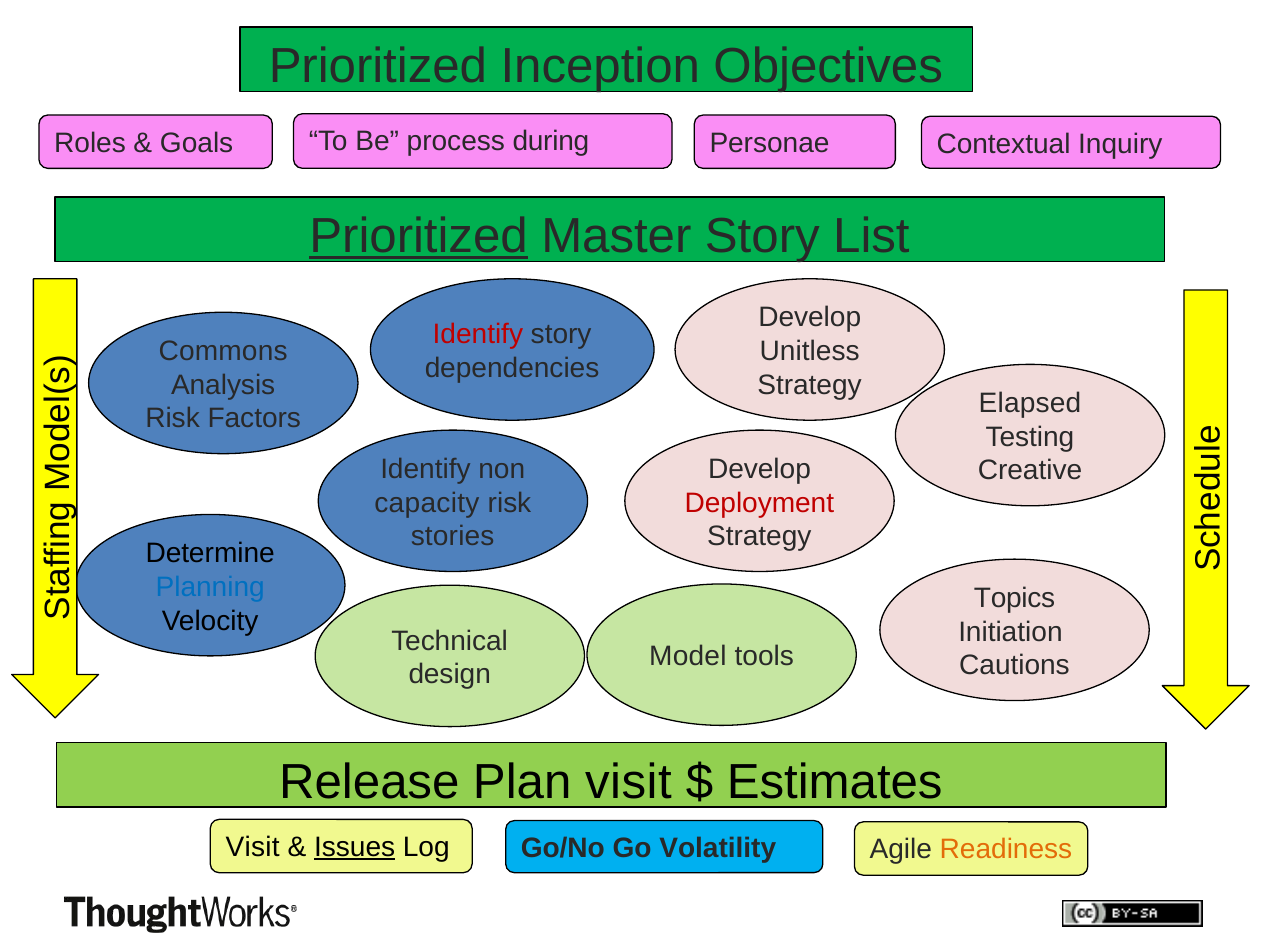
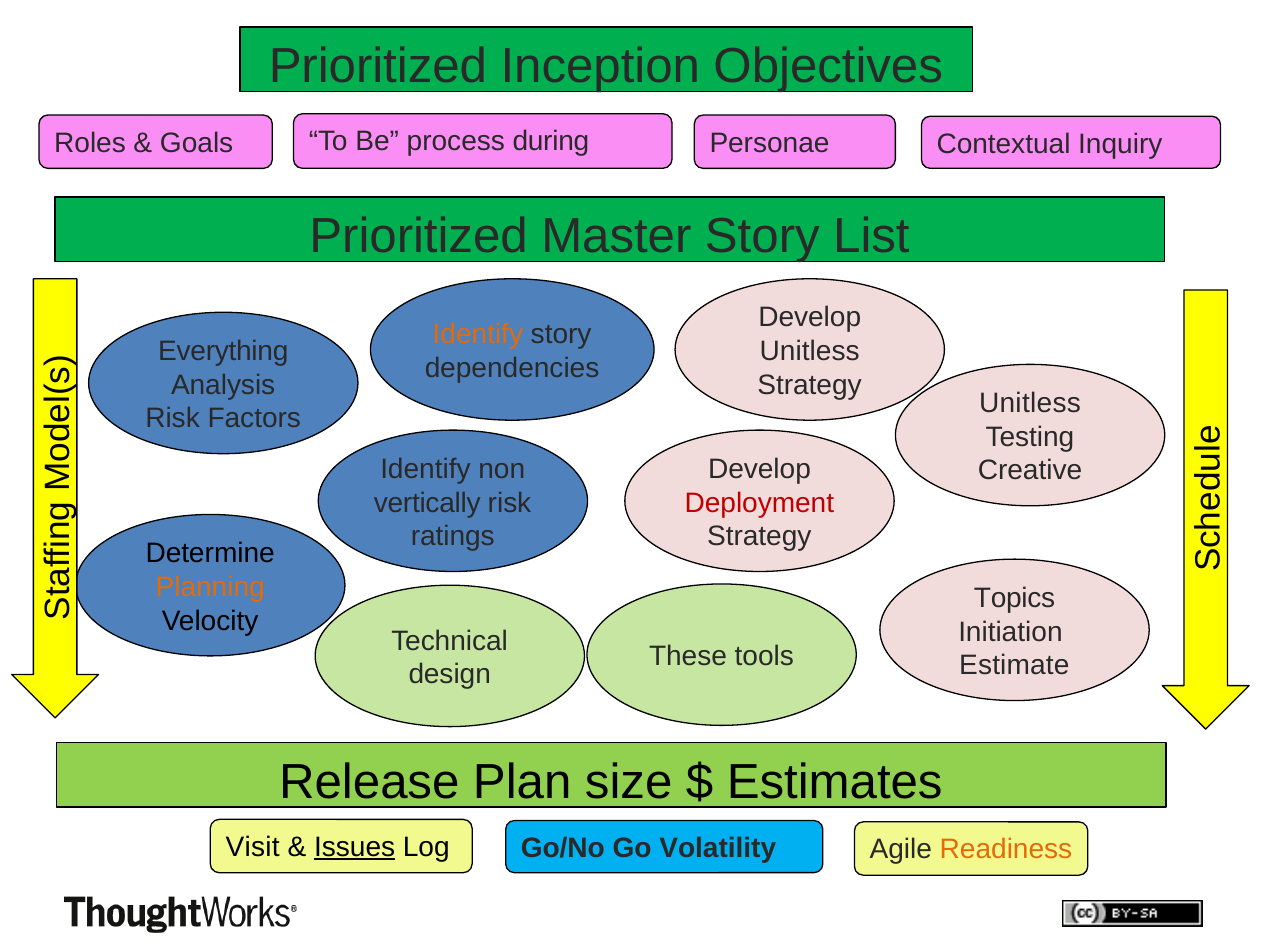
Prioritized at (419, 236) underline: present -> none
Identify at (478, 335) colour: red -> orange
Commons: Commons -> Everything
Elapsed at (1030, 403): Elapsed -> Unitless
capacity: capacity -> vertically
stories: stories -> ratings
Planning colour: blue -> orange
Model: Model -> These
Cautions: Cautions -> Estimate
Plan visit: visit -> size
